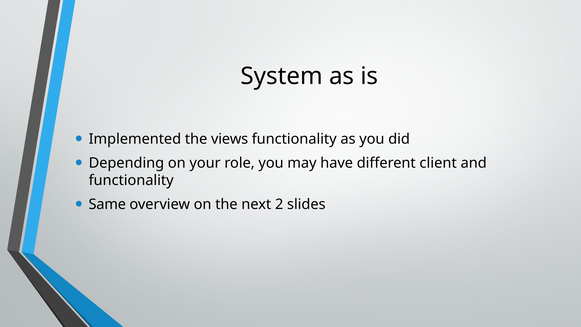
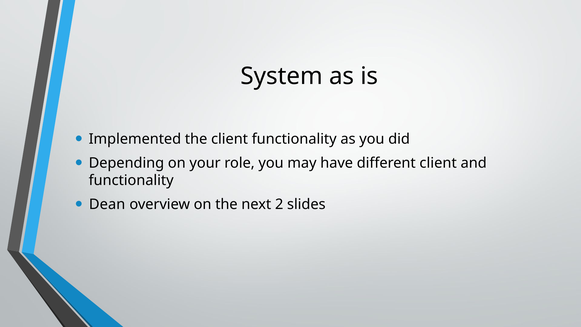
the views: views -> client
Same: Same -> Dean
